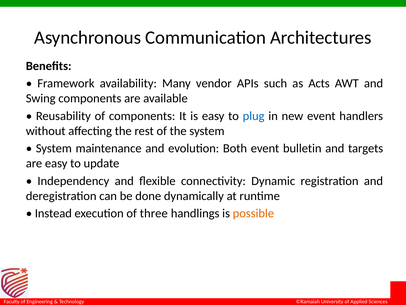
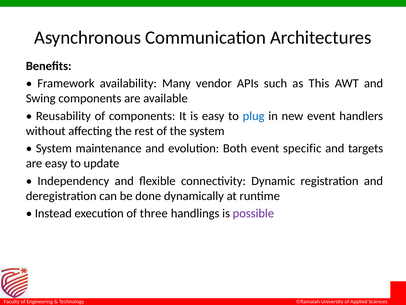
Acts: Acts -> This
bulletin: bulletin -> specific
possible colour: orange -> purple
